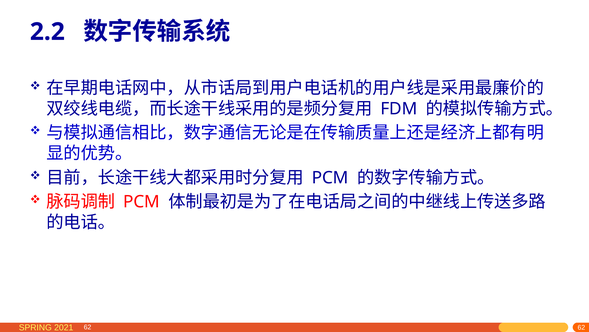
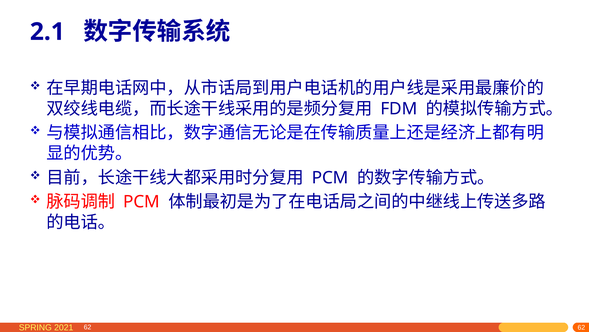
2.2: 2.2 -> 2.1
